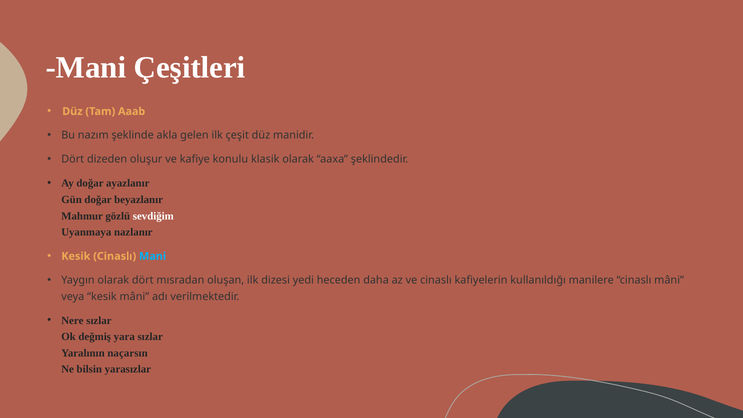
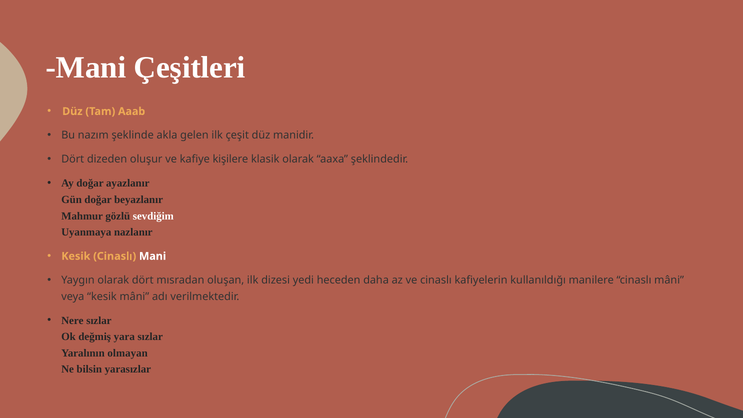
konulu: konulu -> kişilere
Mani at (153, 256) colour: light blue -> white
naçarsın: naçarsın -> olmayan
